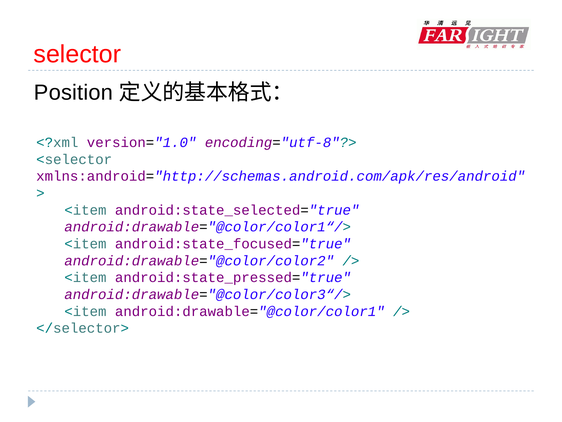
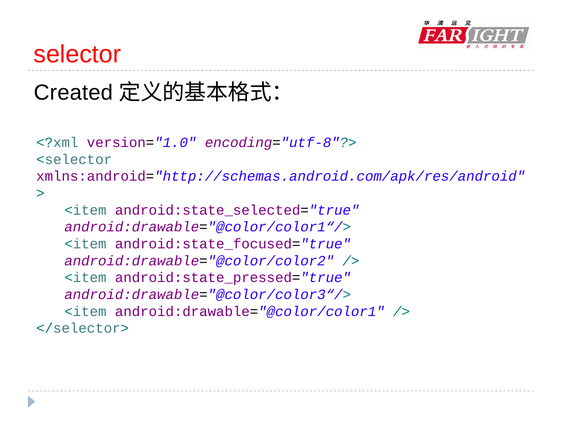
Position: Position -> Created
